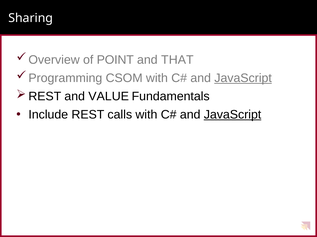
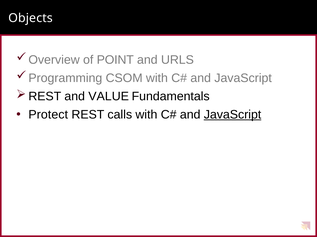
Sharing: Sharing -> Objects
THAT: THAT -> URLS
JavaScript at (243, 78) underline: present -> none
Include: Include -> Protect
